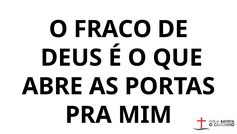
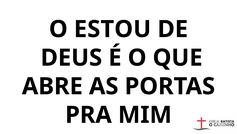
FRACO: FRACO -> ESTOU
